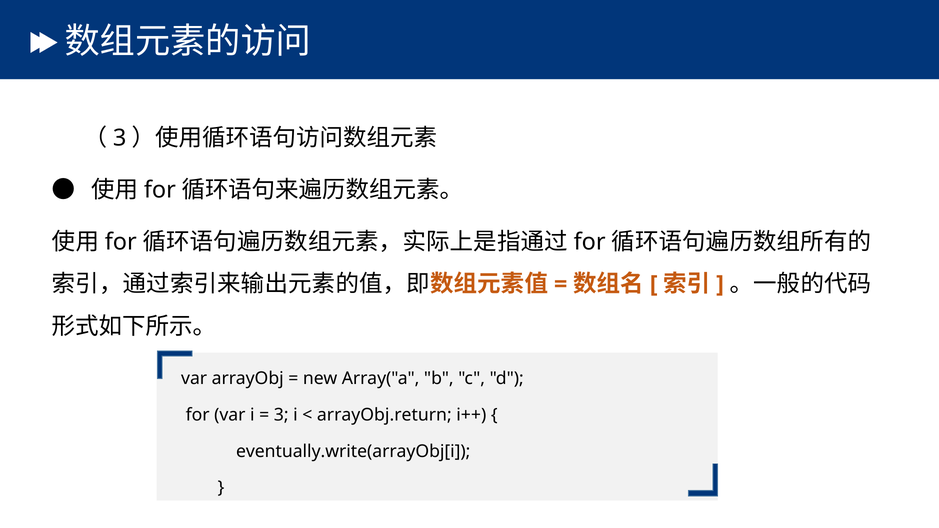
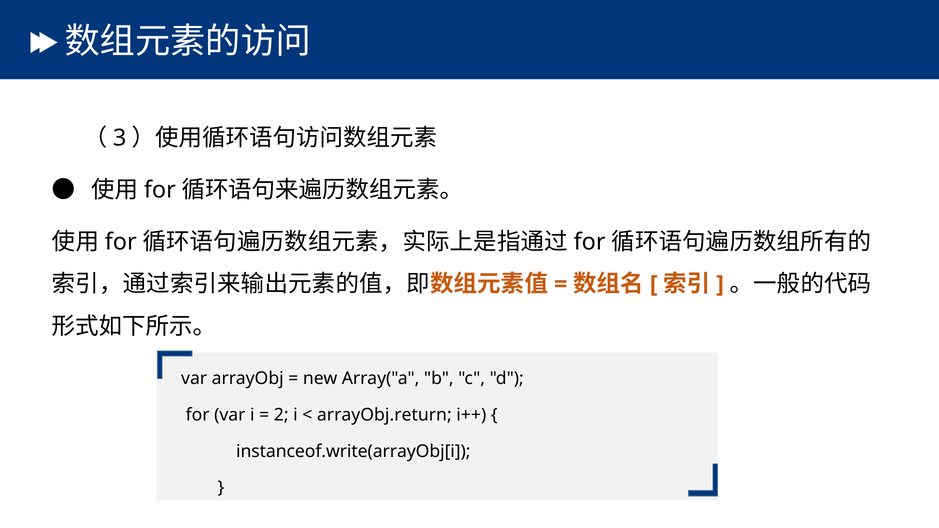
3 at (281, 415): 3 -> 2
eventually.write(arrayObj[i: eventually.write(arrayObj[i -> instanceof.write(arrayObj[i
